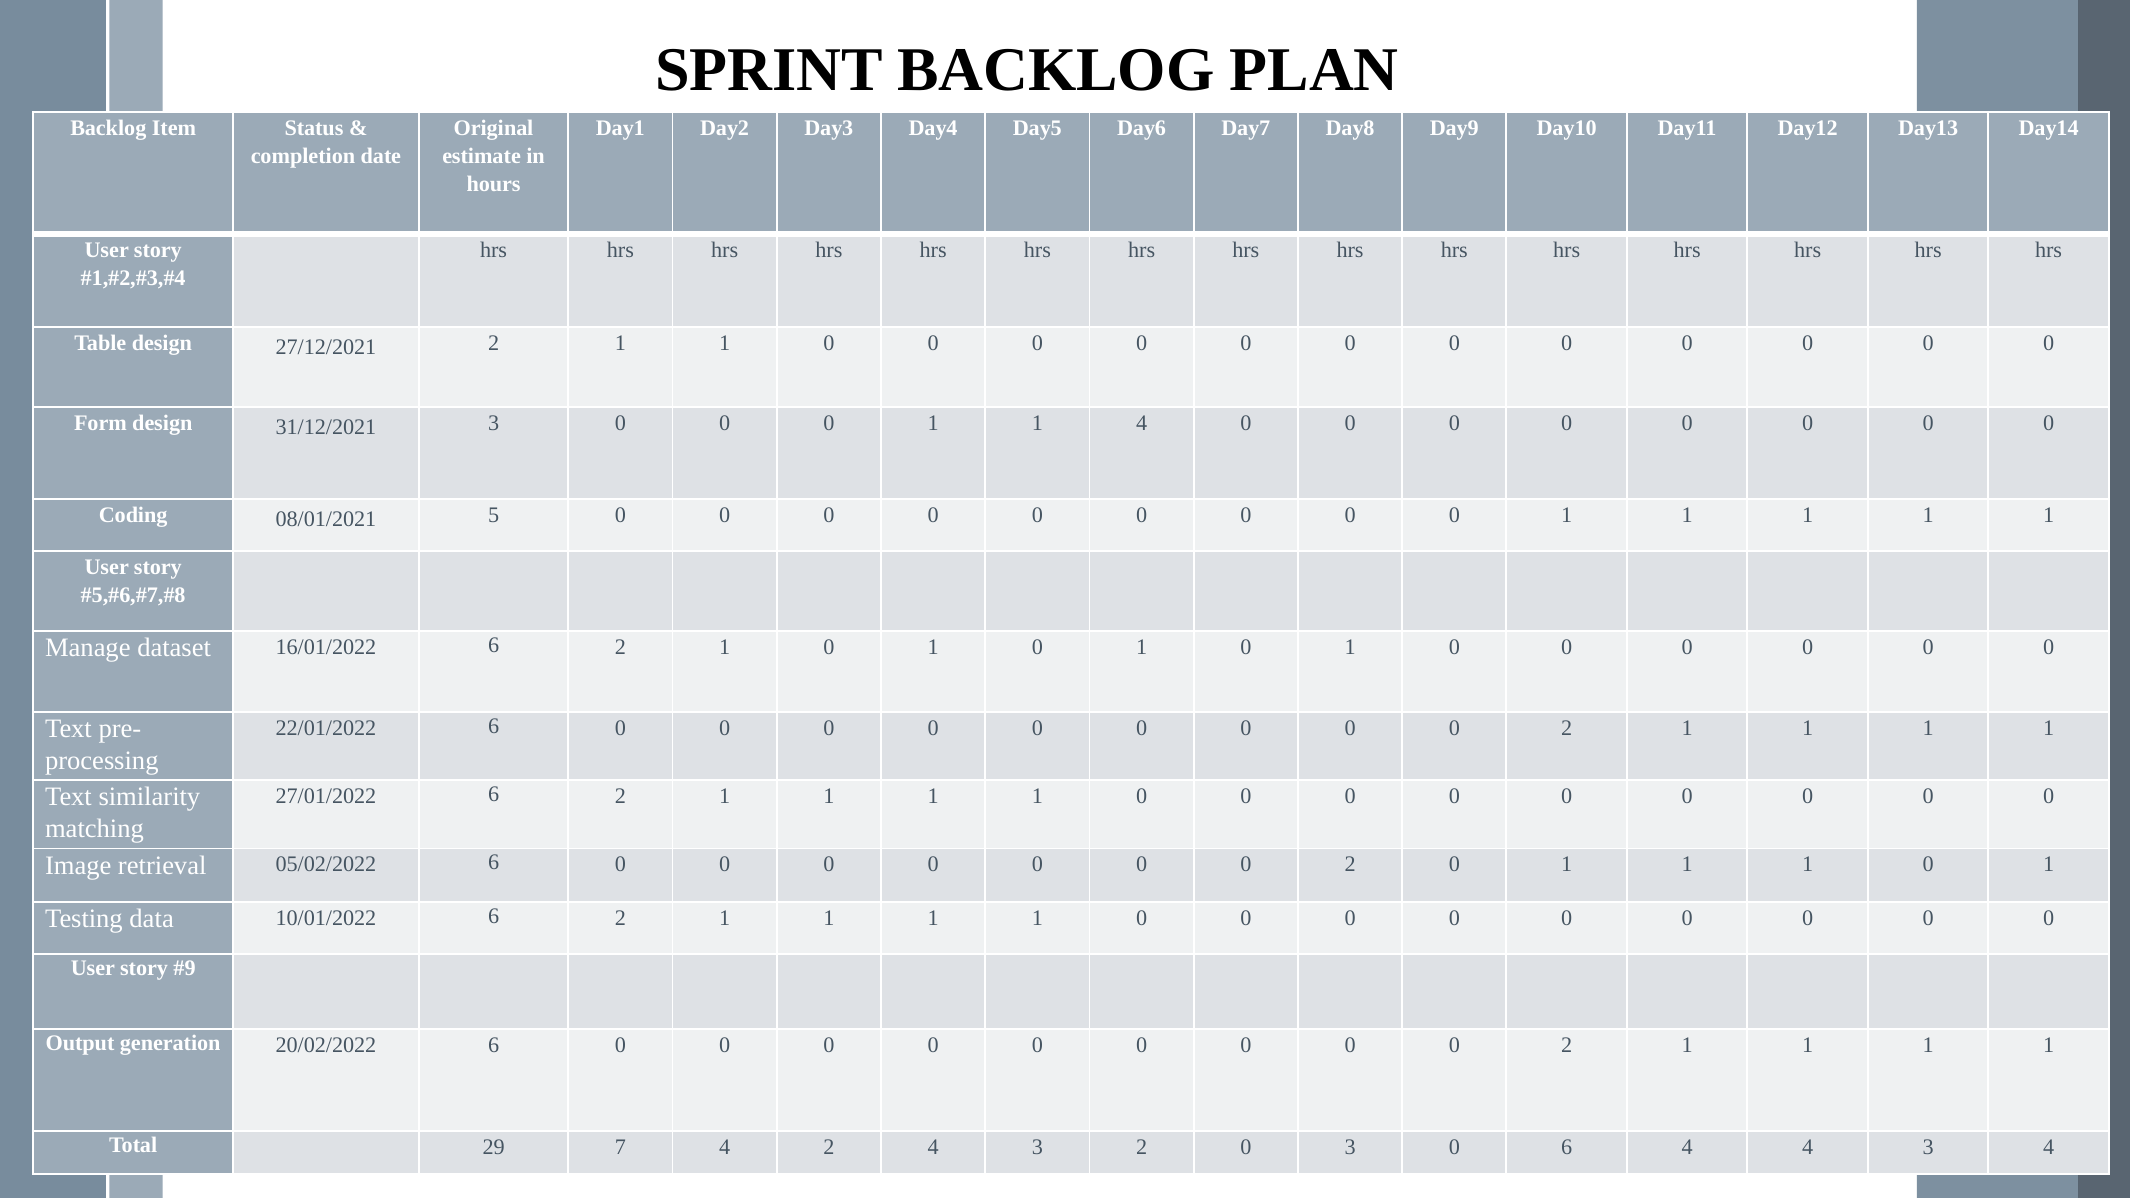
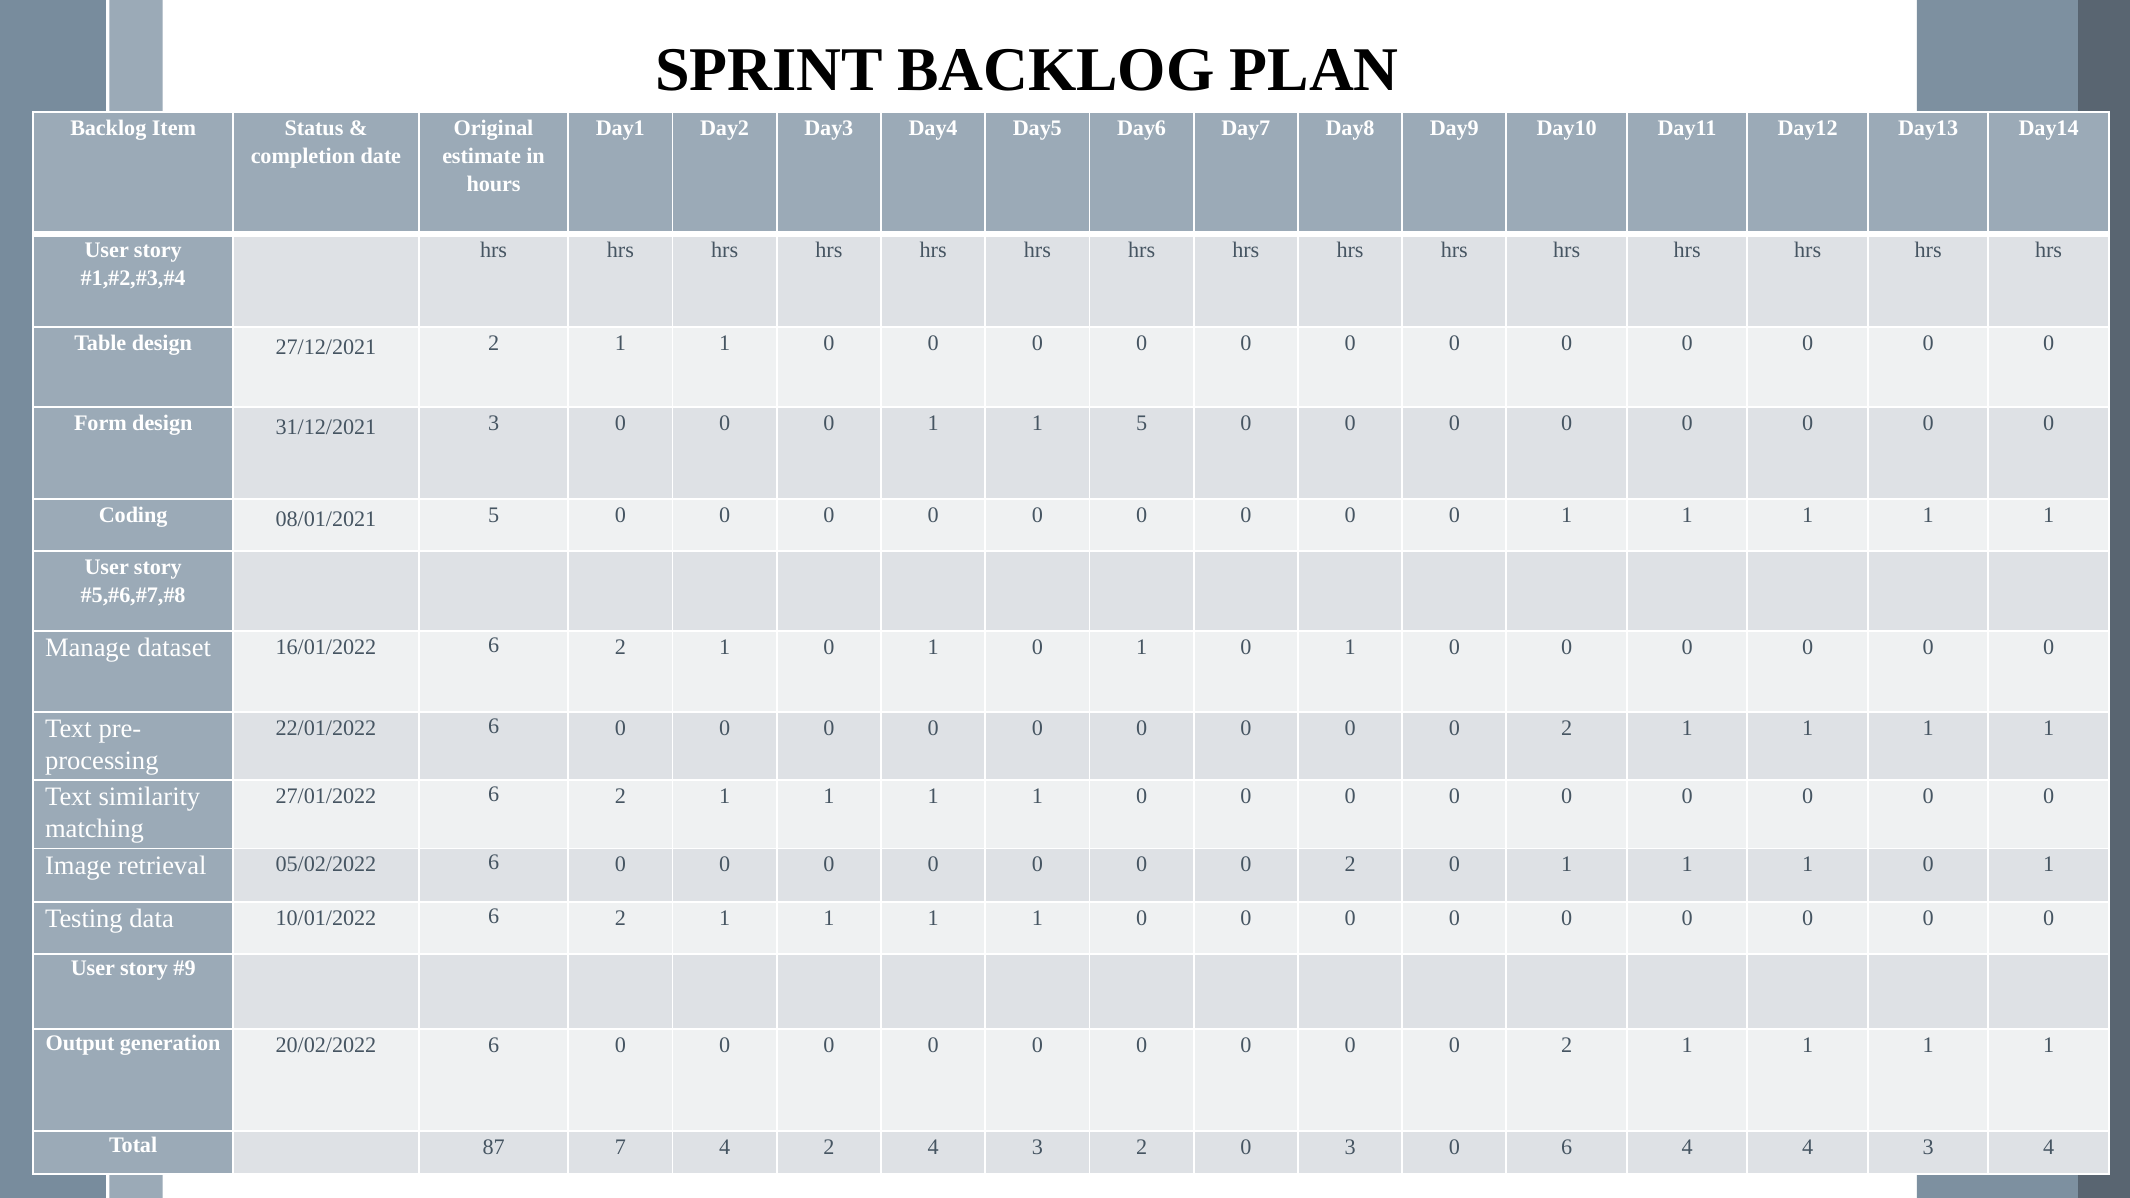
1 4: 4 -> 5
29: 29 -> 87
